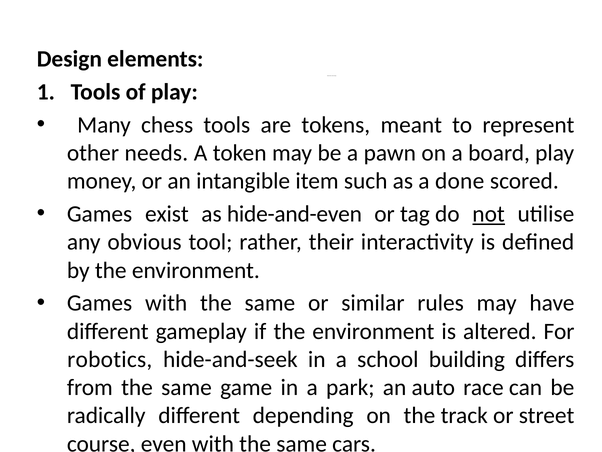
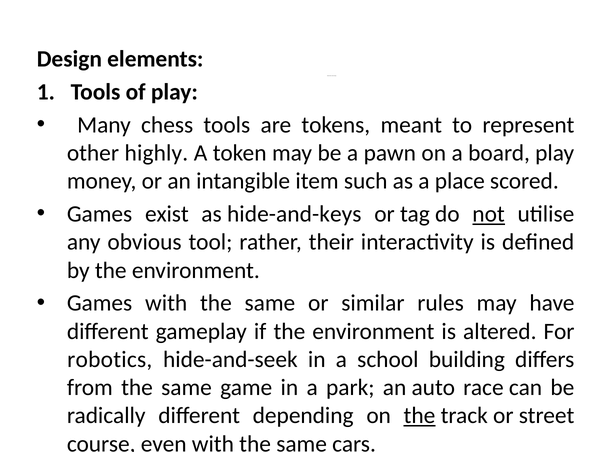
needs: needs -> highly
done: done -> place
hide-and-even: hide-and-even -> hide-and-keys
the at (419, 415) underline: none -> present
